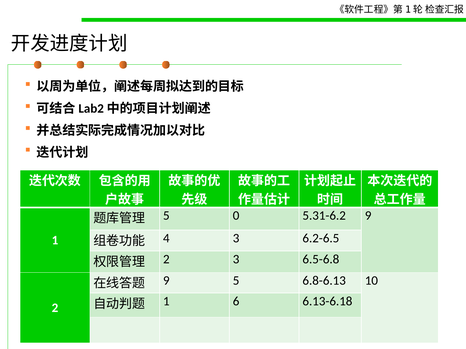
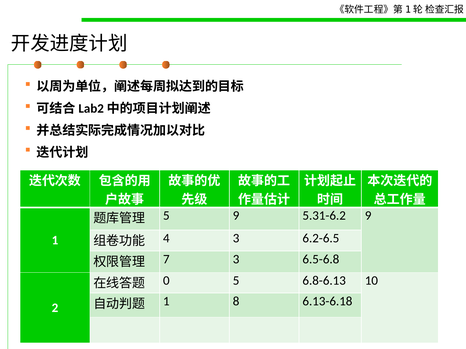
5 0: 0 -> 9
2 at (166, 259): 2 -> 7
9 at (166, 281): 9 -> 0
6: 6 -> 8
